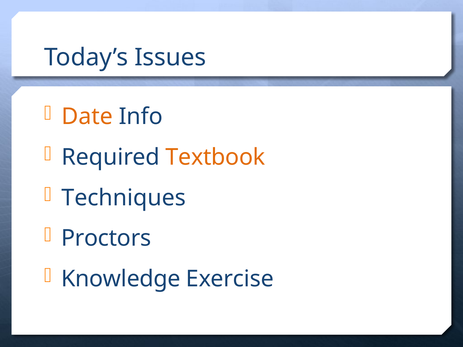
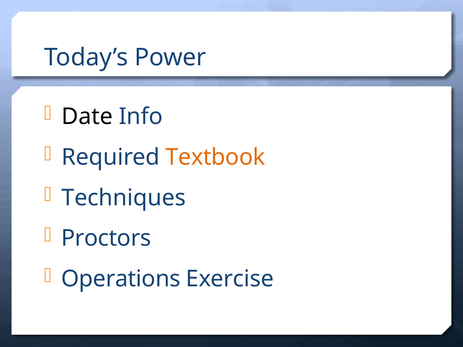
Issues: Issues -> Power
Date colour: orange -> black
Knowledge: Knowledge -> Operations
